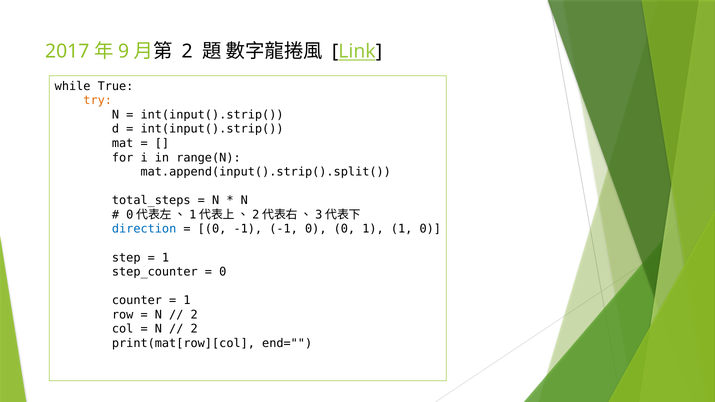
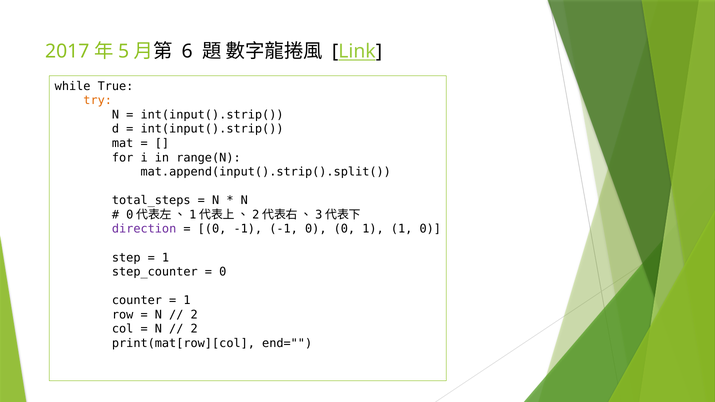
9: 9 -> 5
2 at (187, 51): 2 -> 6
direction colour: blue -> purple
